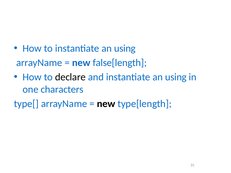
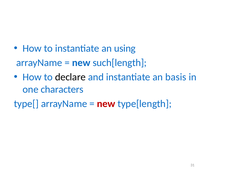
false[length: false[length -> such[length
and instantiate an using: using -> basis
new at (106, 104) colour: black -> red
